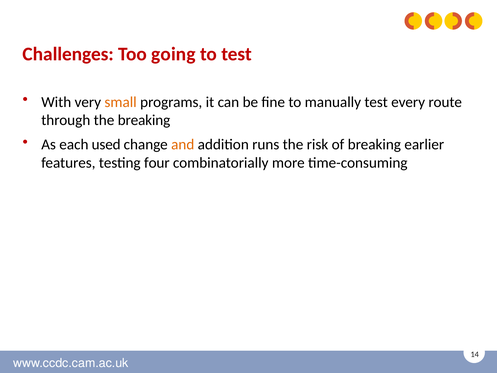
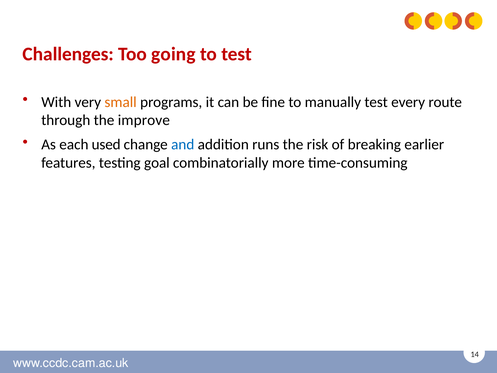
the breaking: breaking -> improve
and colour: orange -> blue
four: four -> goal
